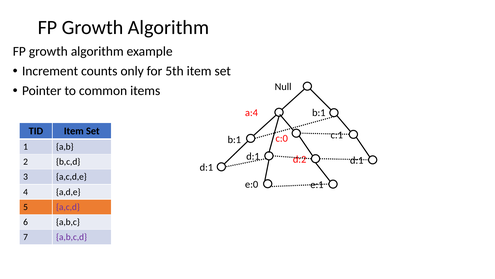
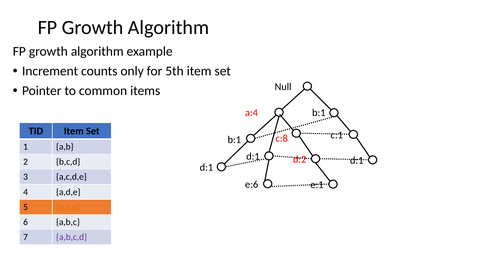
c:0: c:0 -> c:8
e:0: e:0 -> e:6
a,c,d colour: purple -> orange
